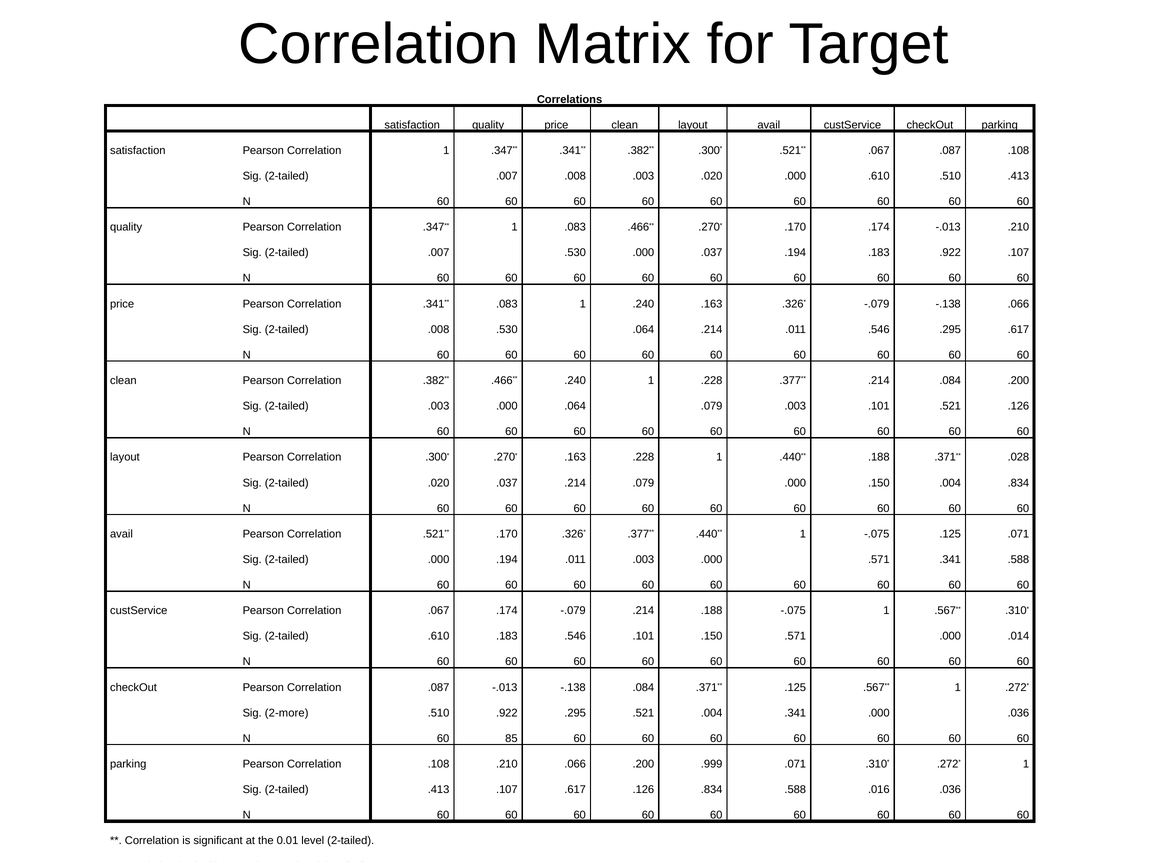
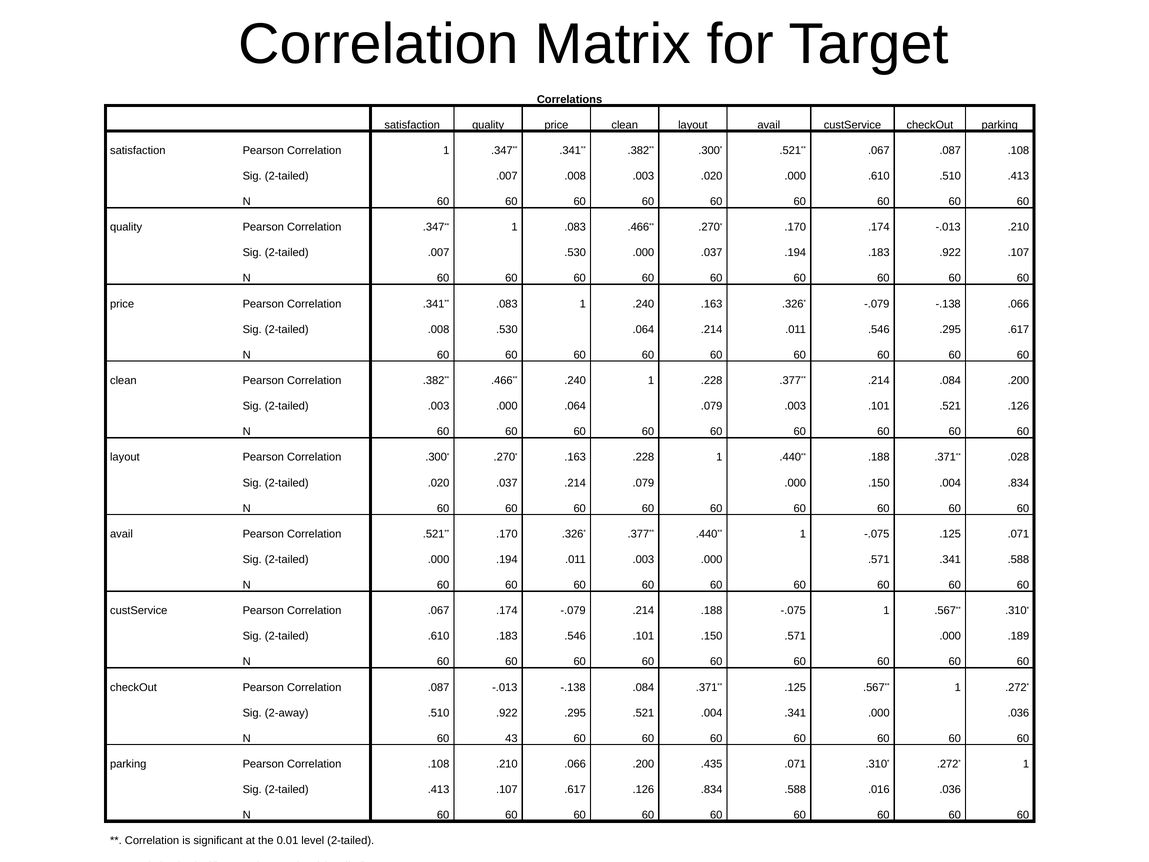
.014: .014 -> .189
2-more: 2-more -> 2-away
85: 85 -> 43
.999: .999 -> .435
